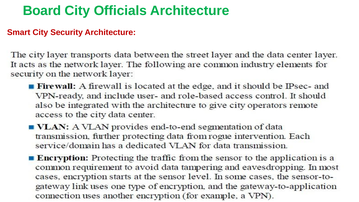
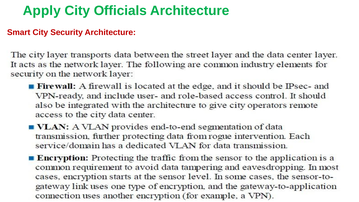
Board: Board -> Apply
